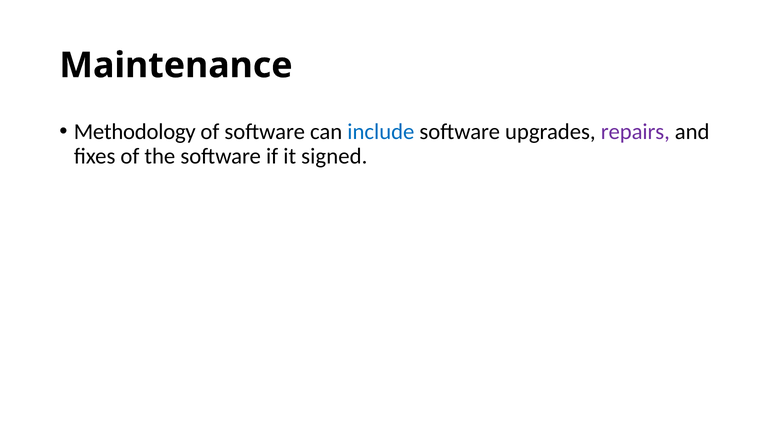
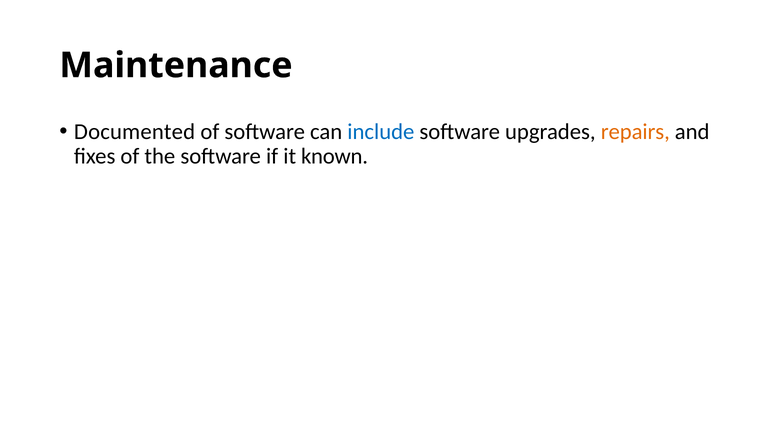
Methodology: Methodology -> Documented
repairs colour: purple -> orange
signed: signed -> known
